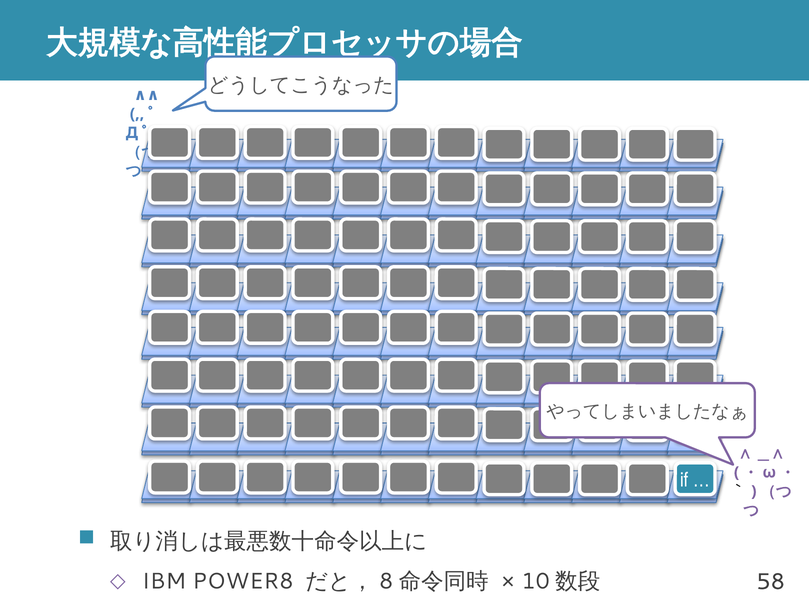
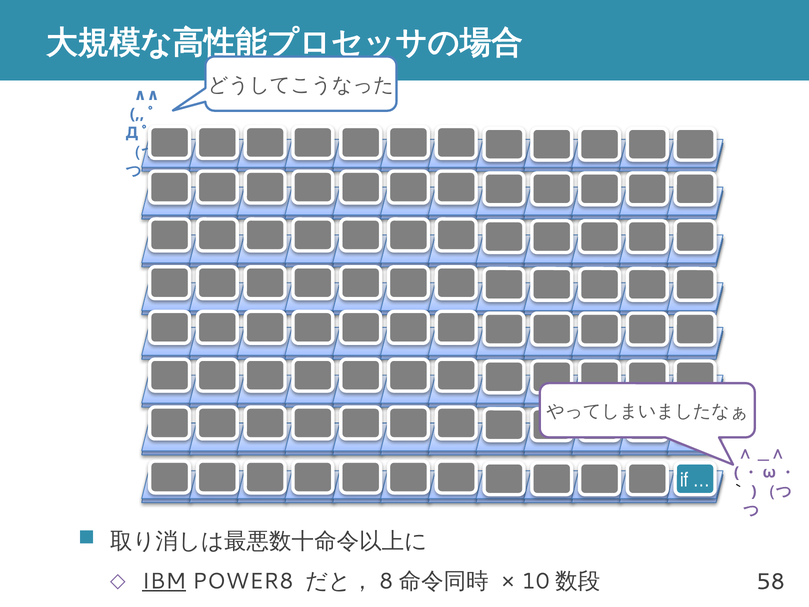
IBM underline: none -> present
